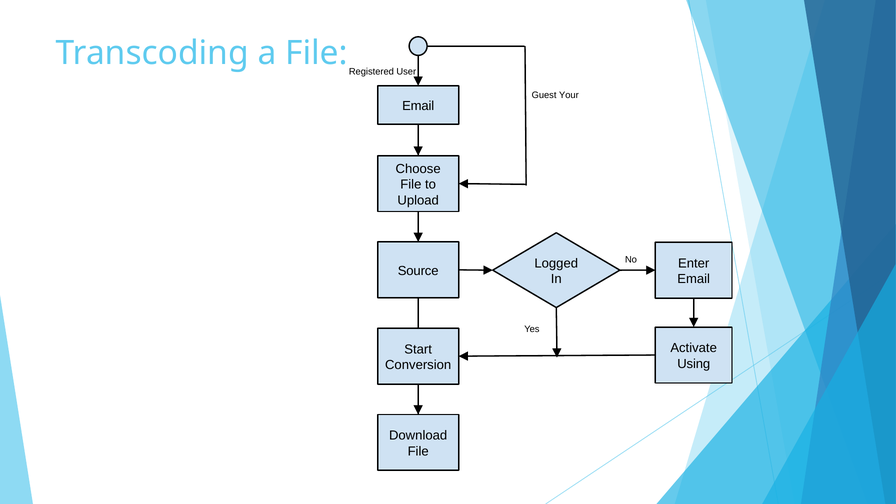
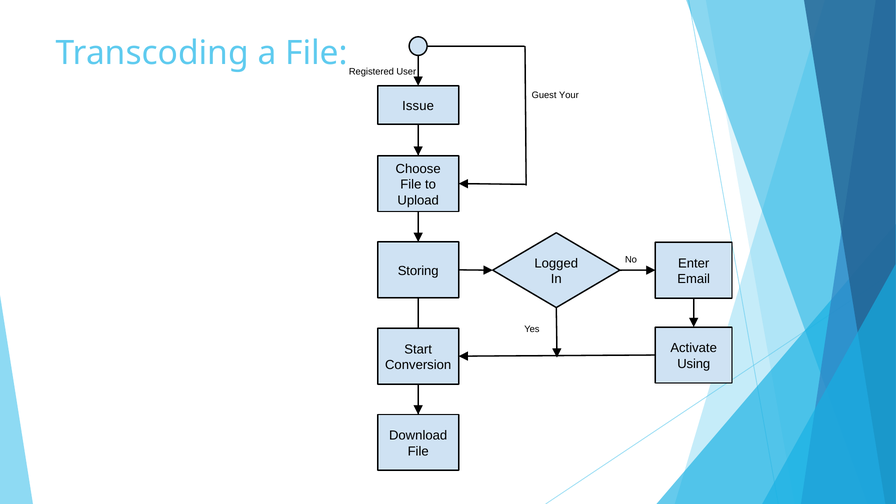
Email at (418, 106): Email -> Issue
Source: Source -> Storing
